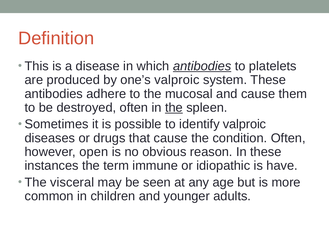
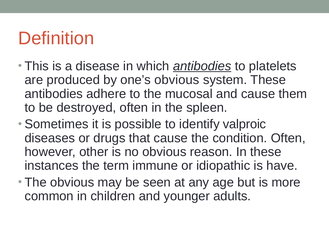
one’s valproic: valproic -> obvious
the at (174, 108) underline: present -> none
open: open -> other
The visceral: visceral -> obvious
